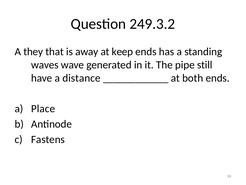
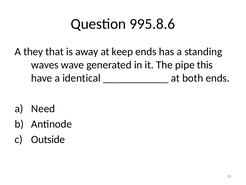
249.3.2: 249.3.2 -> 995.8.6
still: still -> this
distance: distance -> identical
Place: Place -> Need
Fastens: Fastens -> Outside
